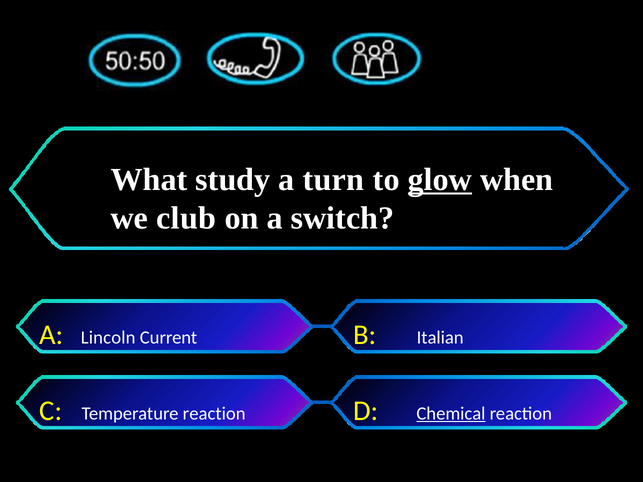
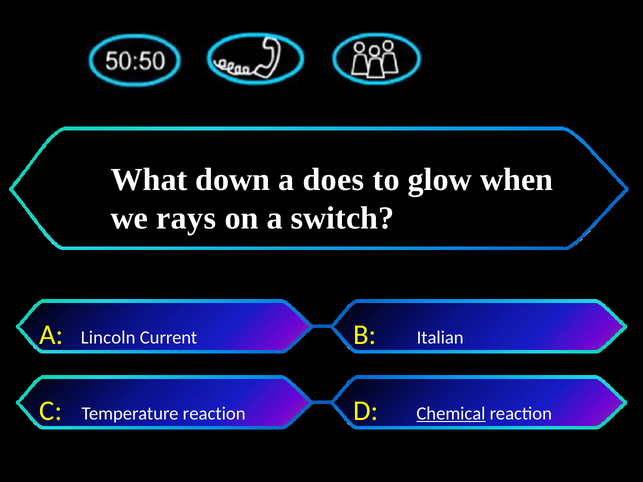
study: study -> down
turn: turn -> does
glow underline: present -> none
club: club -> rays
